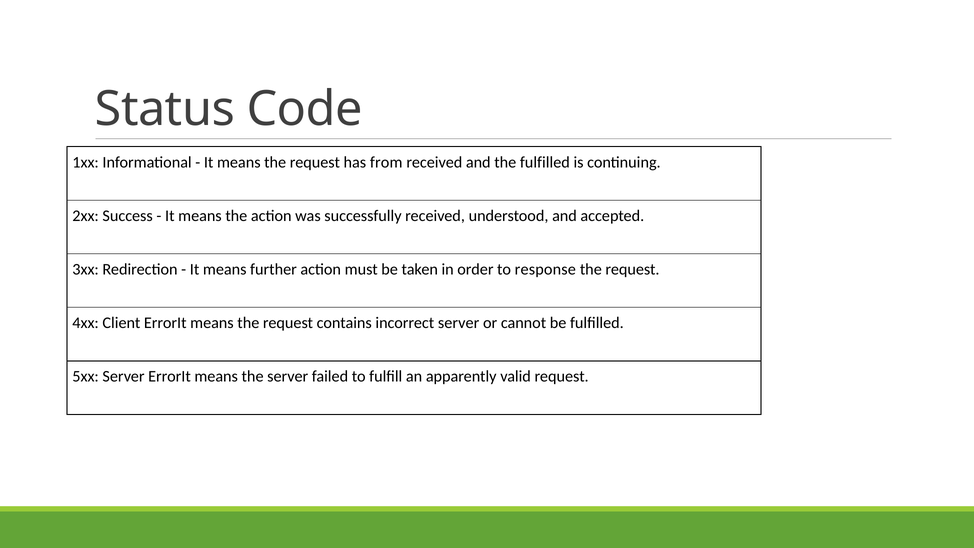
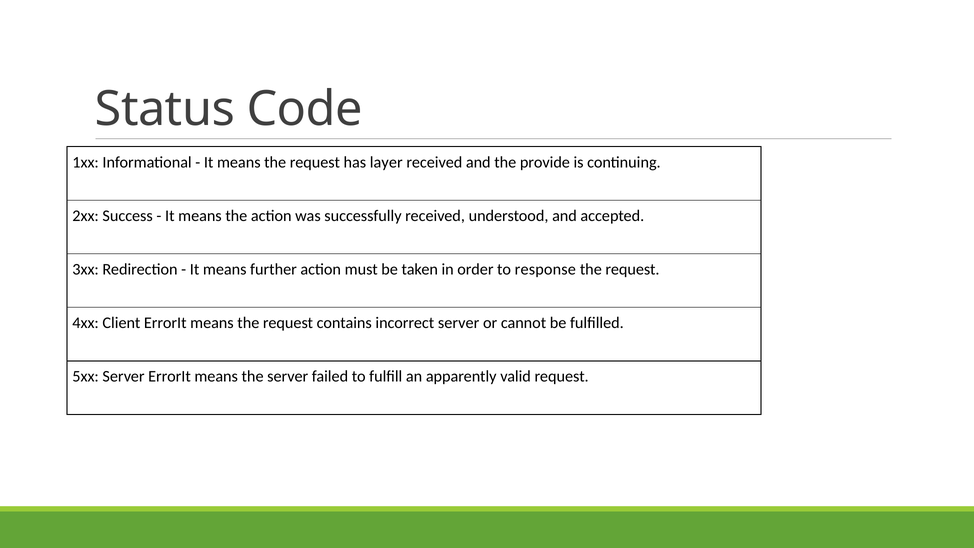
from: from -> layer
the fulfilled: fulfilled -> provide
